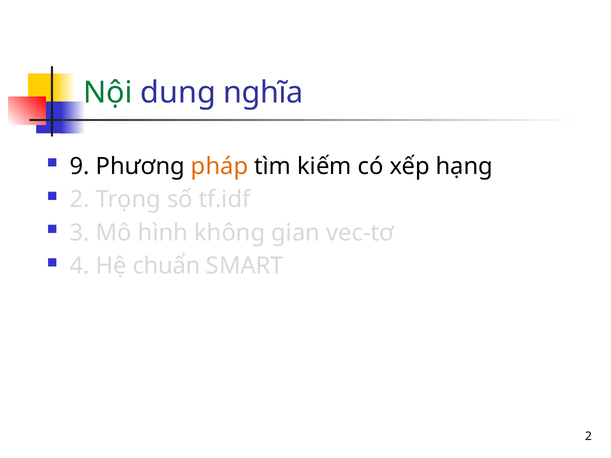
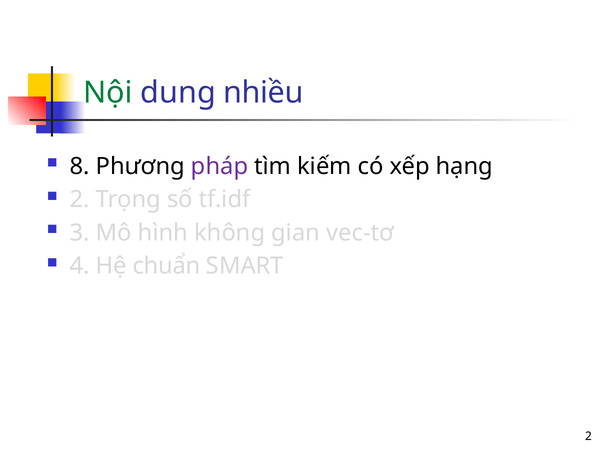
nghĩa: nghĩa -> nhiều
9: 9 -> 8
pháp colour: orange -> purple
